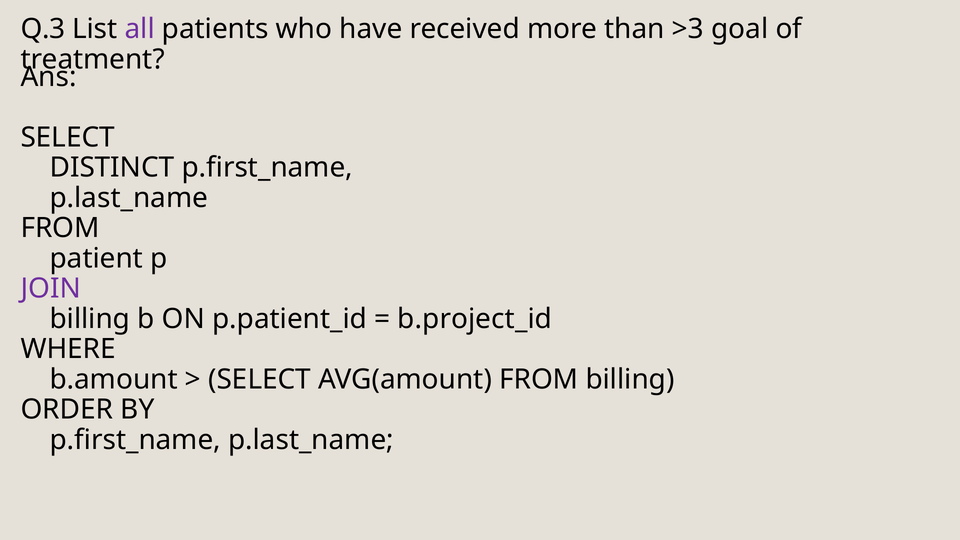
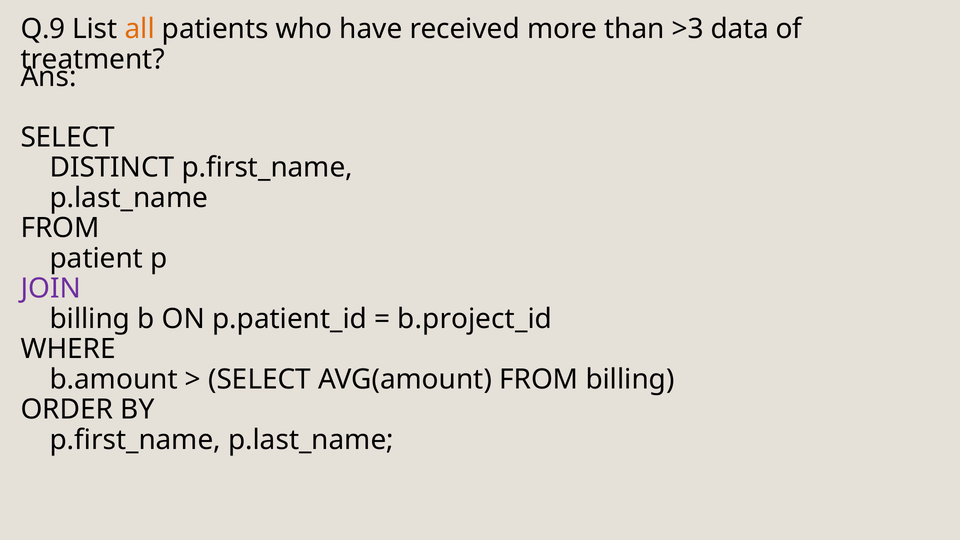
Q.3: Q.3 -> Q.9
all colour: purple -> orange
goal: goal -> data
